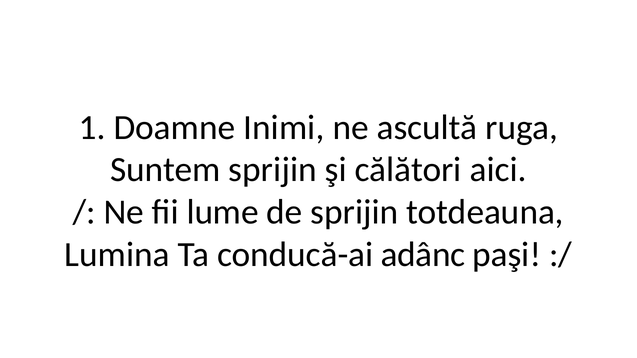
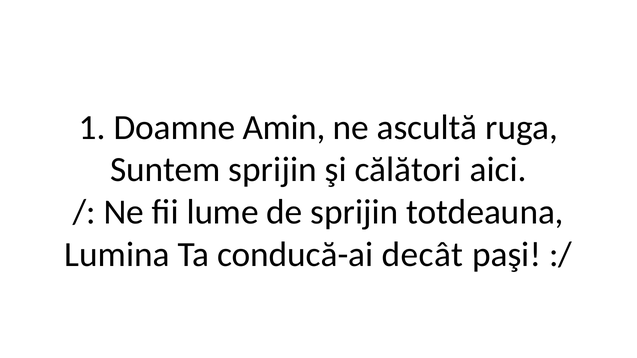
Inimi: Inimi -> Amin
adânc: adânc -> decât
